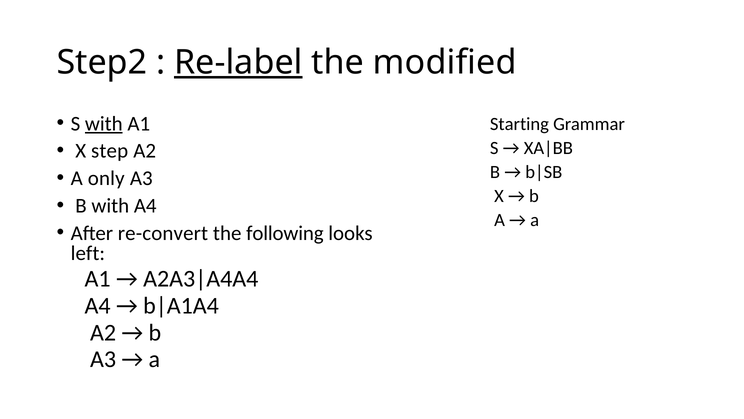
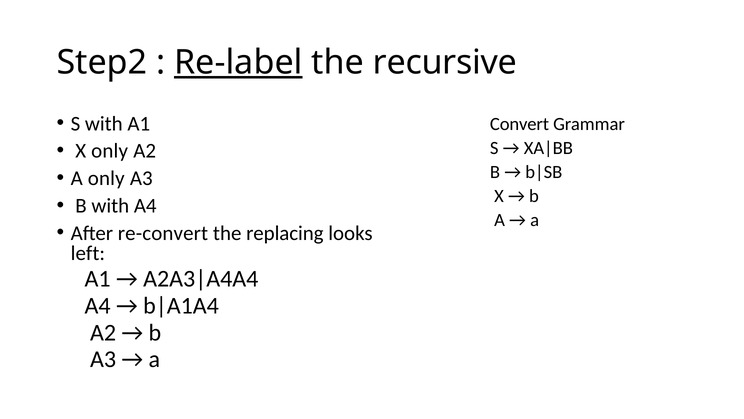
modified: modified -> recursive
with at (104, 124) underline: present -> none
Starting: Starting -> Convert
X step: step -> only
following: following -> replacing
